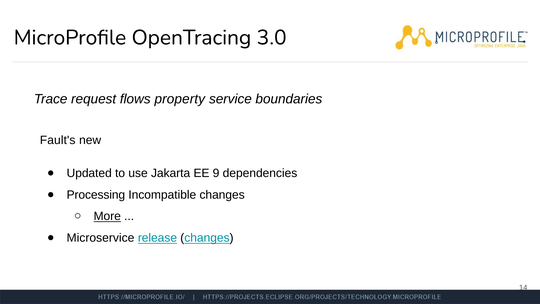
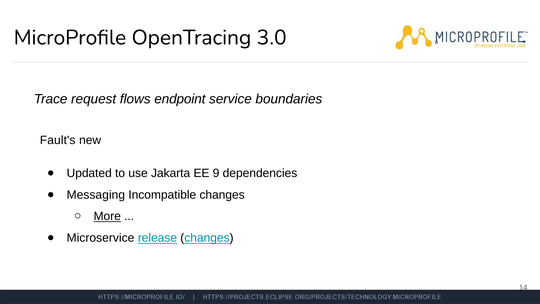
property: property -> endpoint
Processing: Processing -> Messaging
